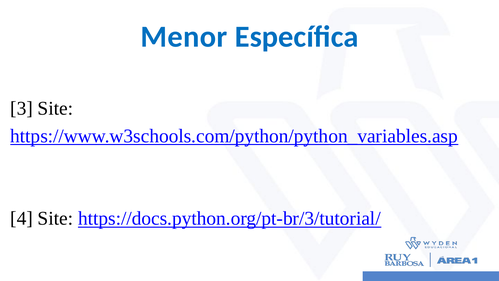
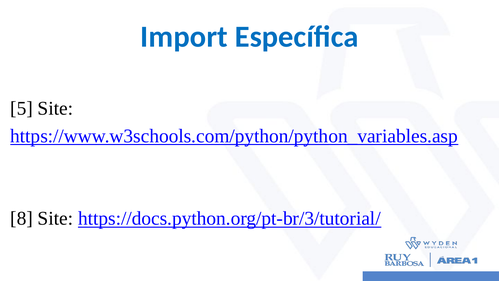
Menor: Menor -> Import
3: 3 -> 5
4: 4 -> 8
